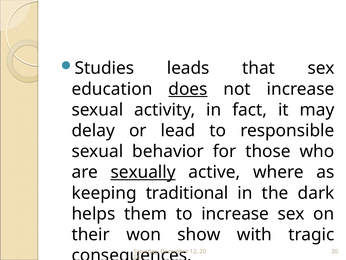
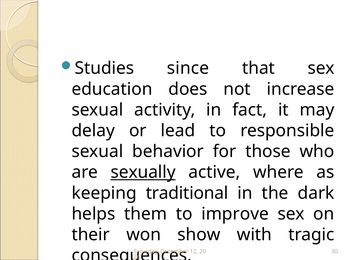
leads: leads -> since
does underline: present -> none
to increase: increase -> improve
